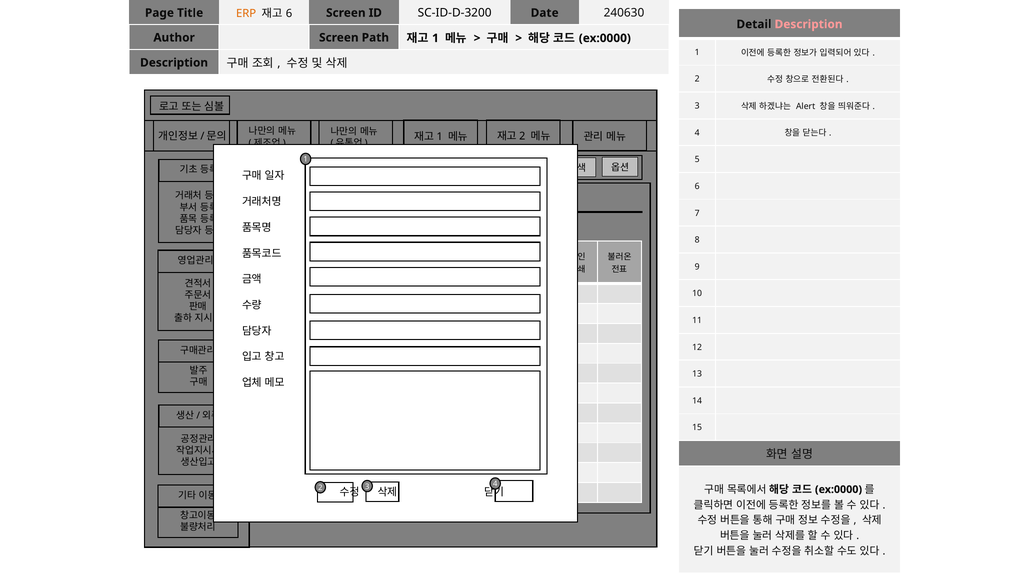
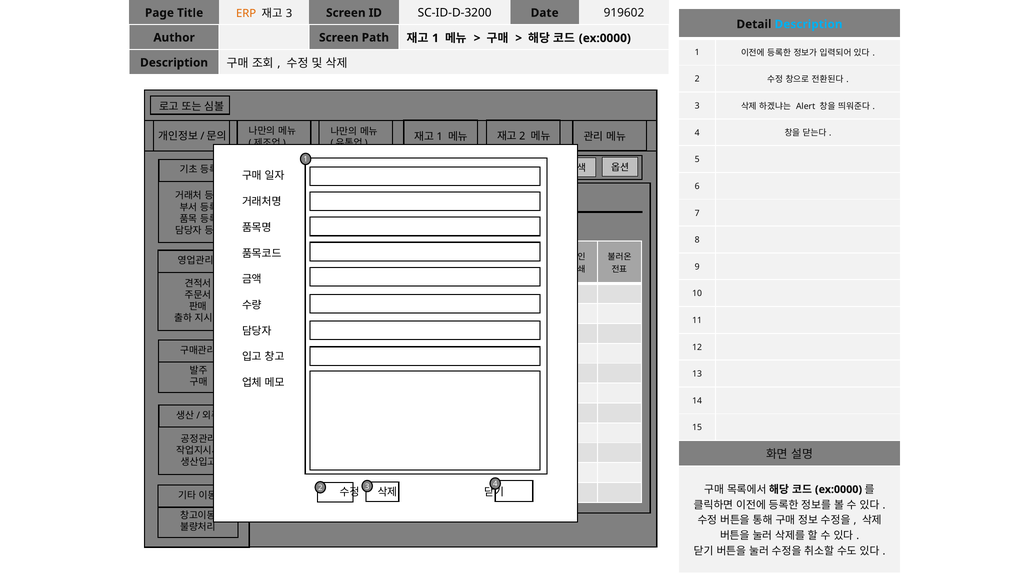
6 at (289, 13): 6 -> 3
240630: 240630 -> 919602
Description at (809, 24) colour: pink -> light blue
